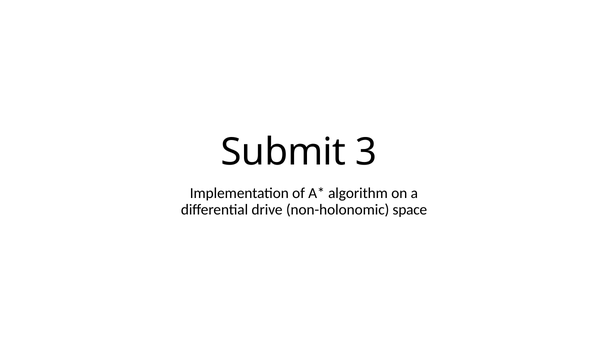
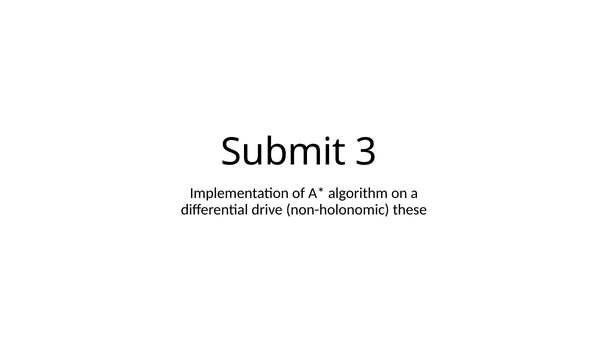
space: space -> these
